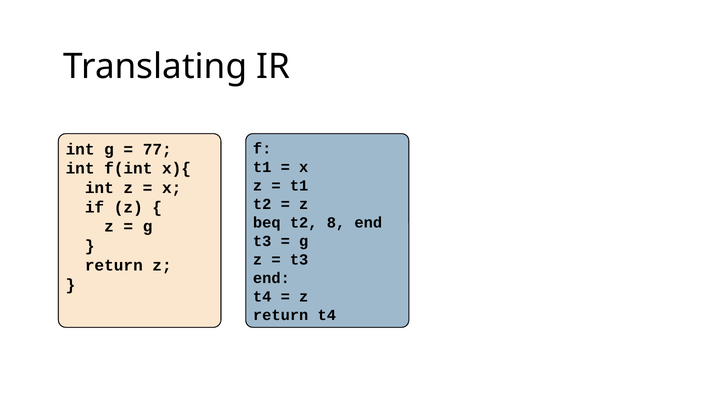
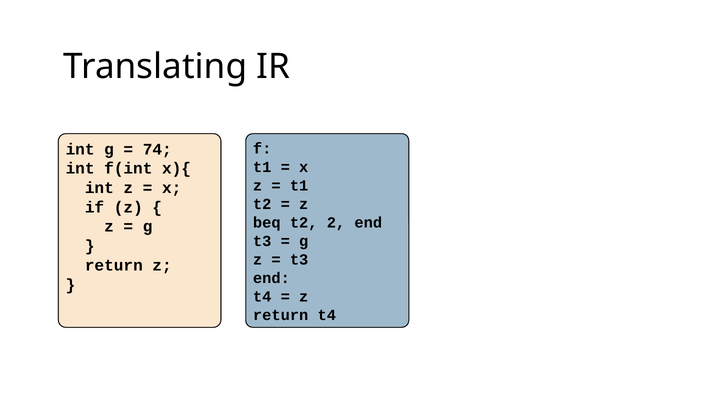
77: 77 -> 74
8: 8 -> 2
